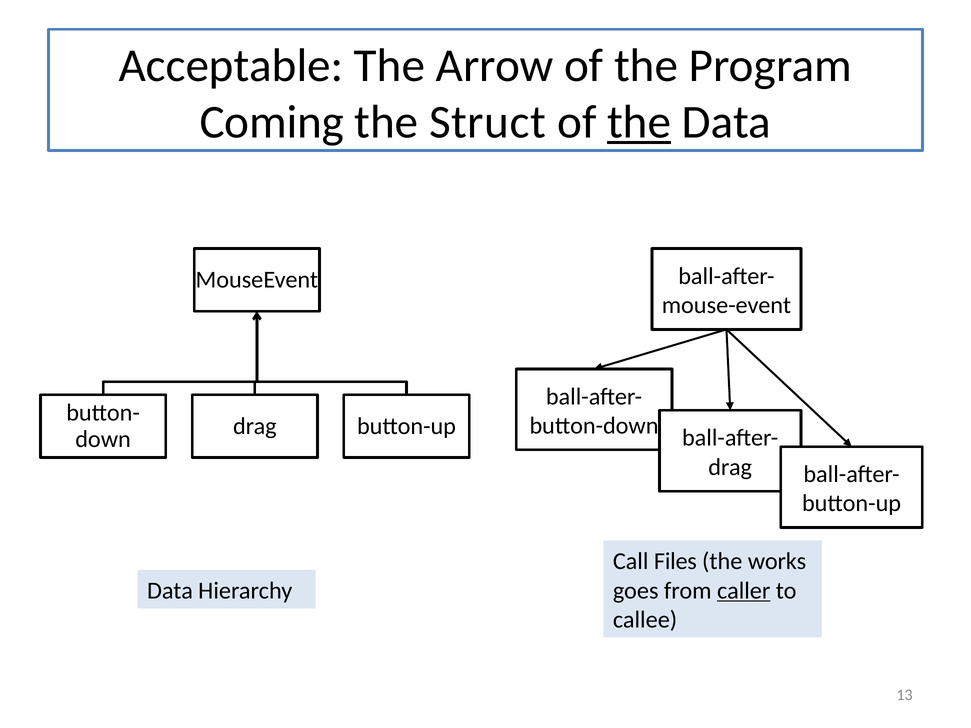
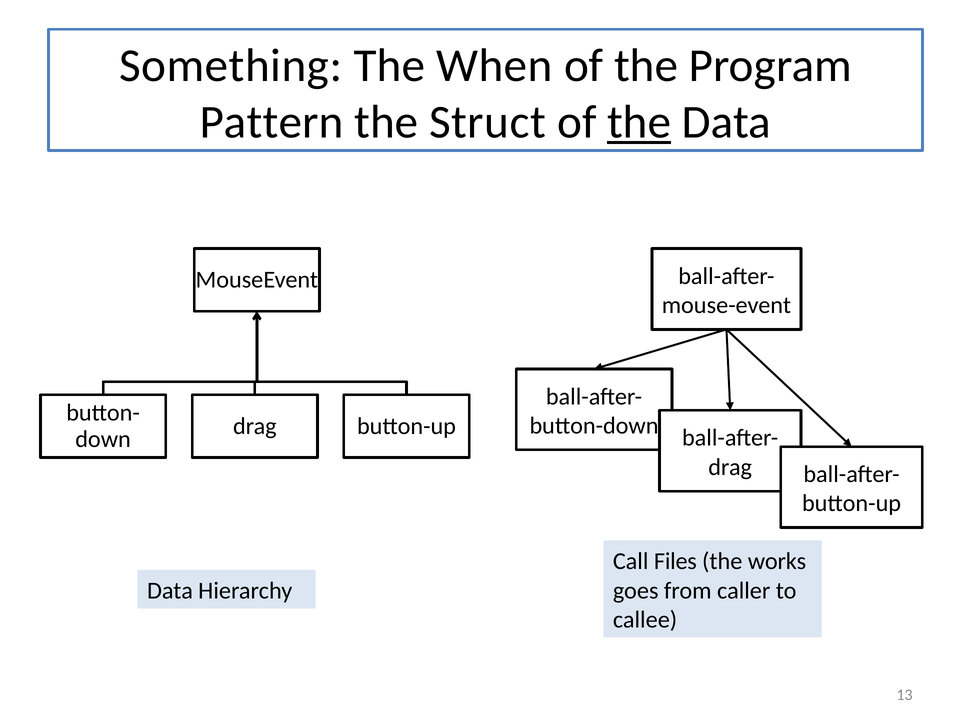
Acceptable: Acceptable -> Something
Arrow: Arrow -> When
Coming: Coming -> Pattern
caller underline: present -> none
